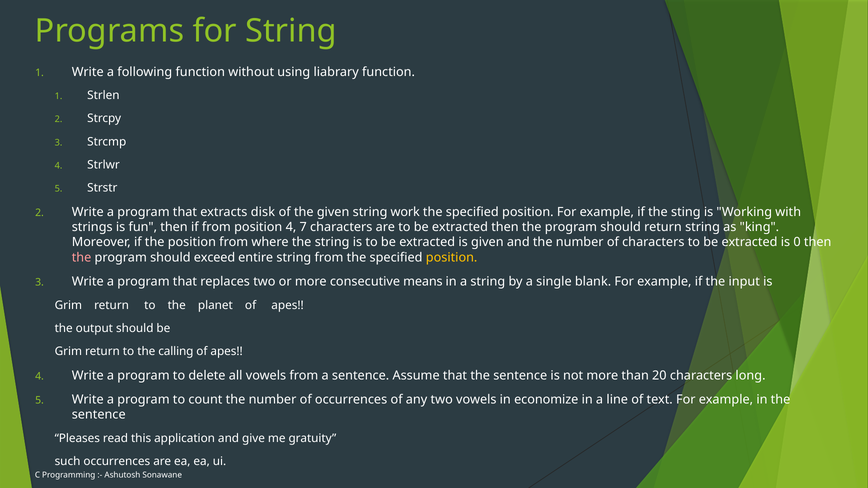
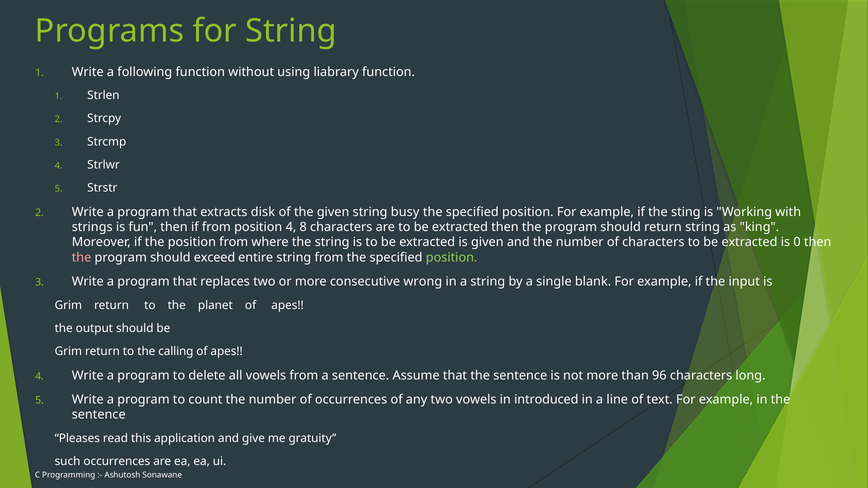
work: work -> busy
7: 7 -> 8
position at (452, 258) colour: yellow -> light green
means: means -> wrong
20: 20 -> 96
economize: economize -> introduced
